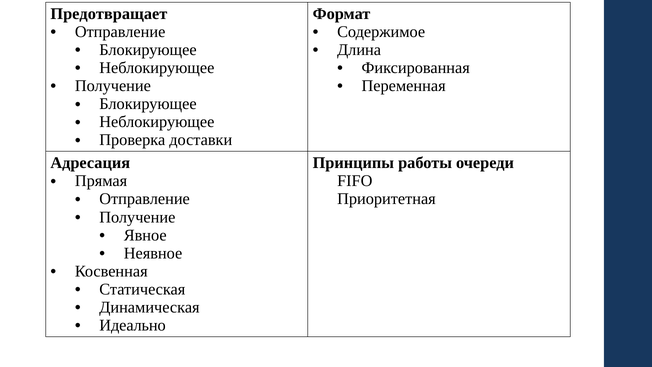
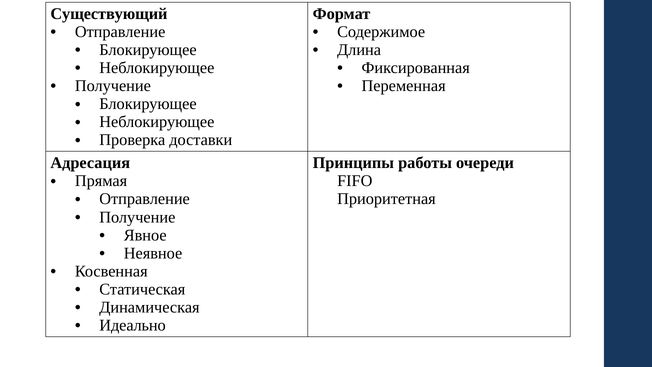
Предотвращает: Предотвращает -> Существующий
